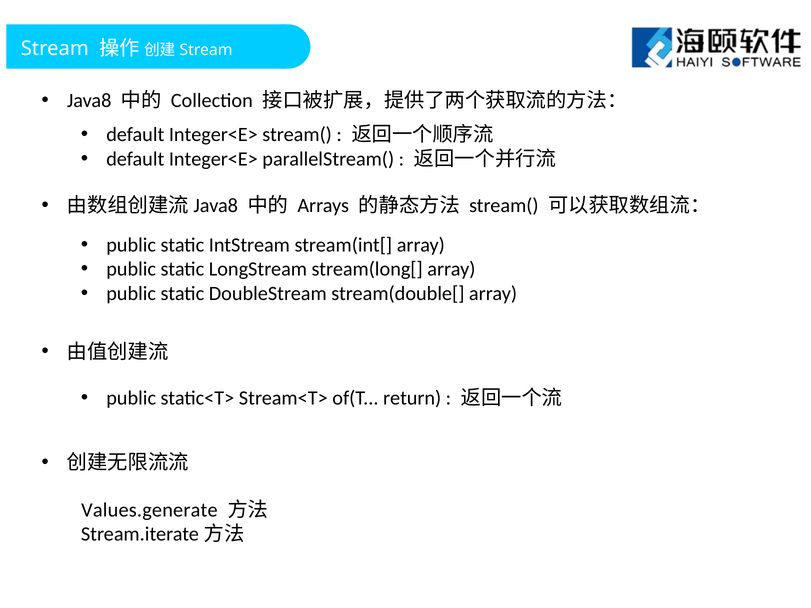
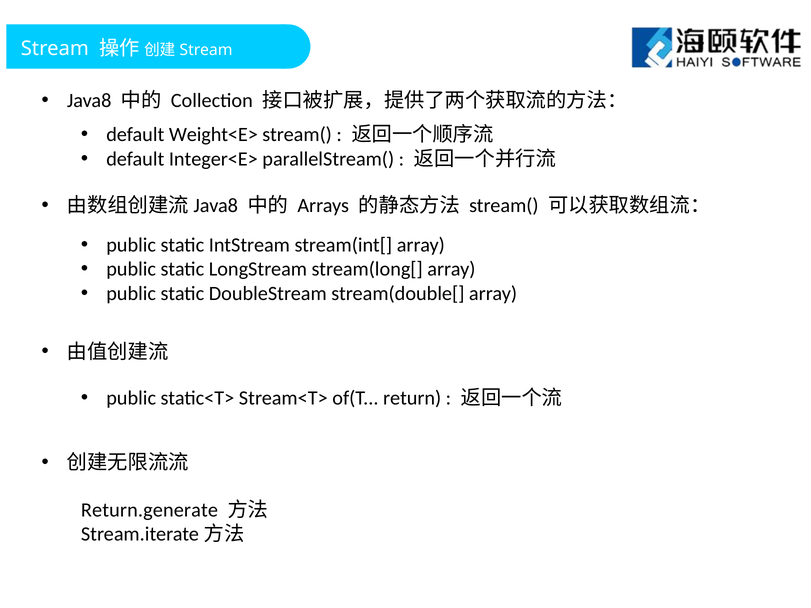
Integer<E> at (213, 135): Integer<E> -> Weight<E>
Values.generate: Values.generate -> Return.generate
